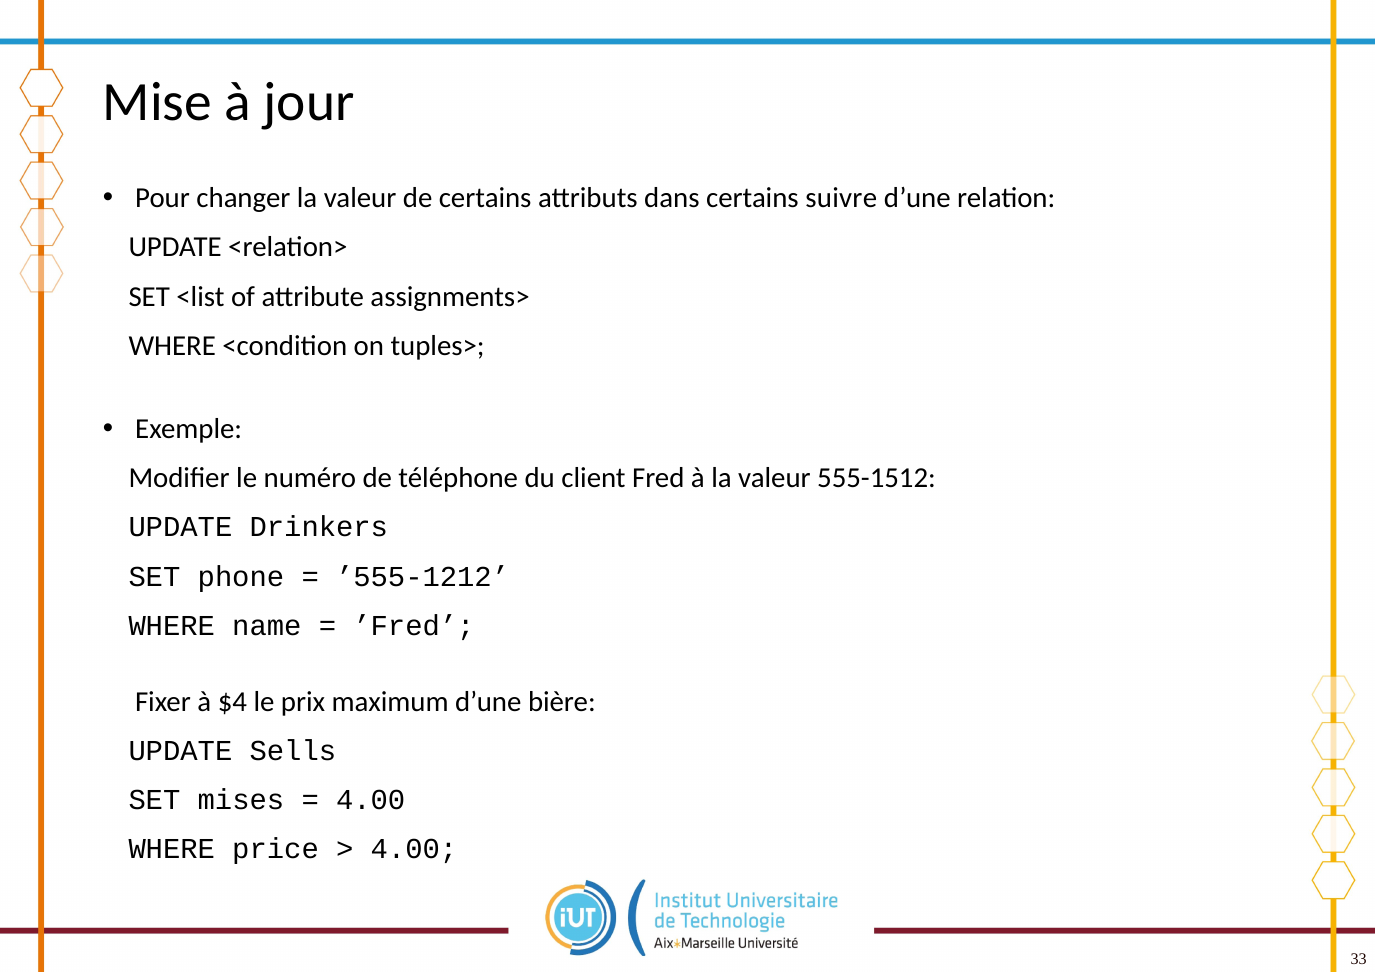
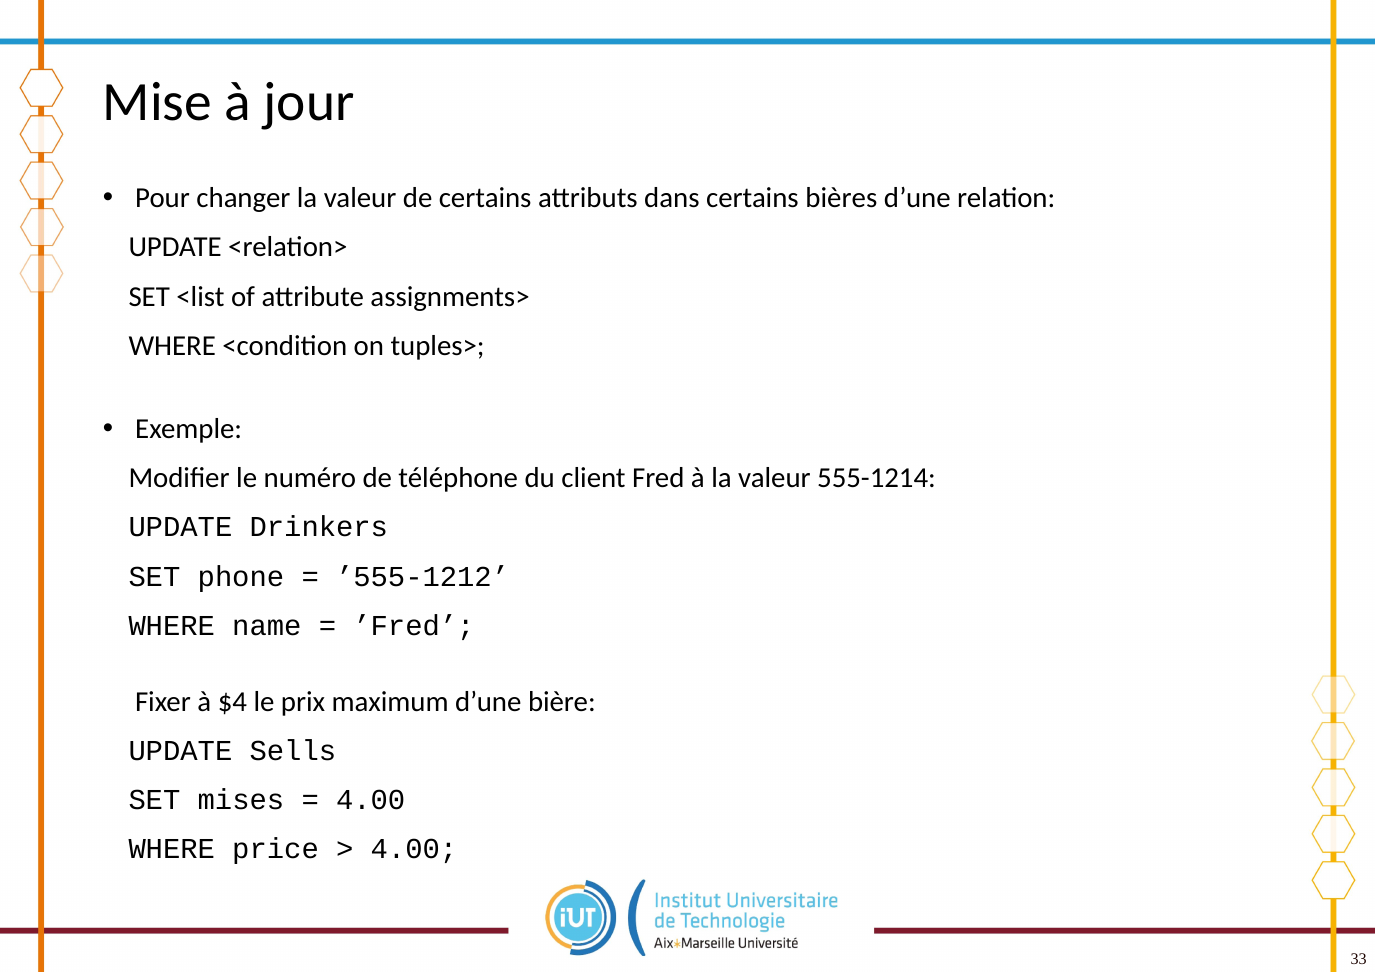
suivre: suivre -> bières
555-1512: 555-1512 -> 555-1214
